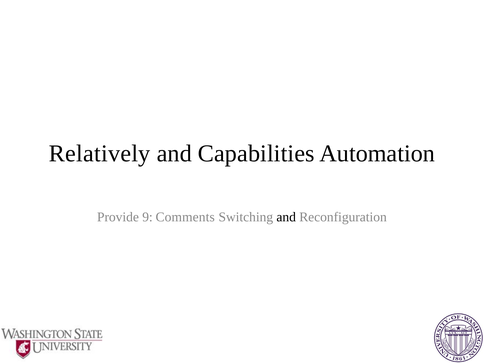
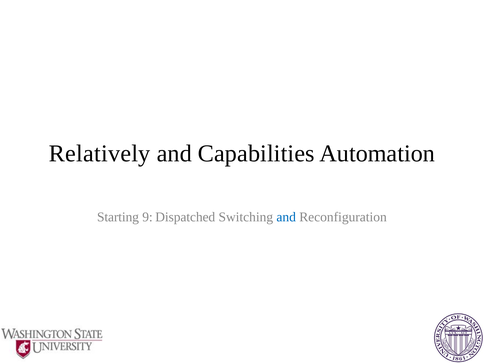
Provide: Provide -> Starting
Comments: Comments -> Dispatched
and at (286, 217) colour: black -> blue
